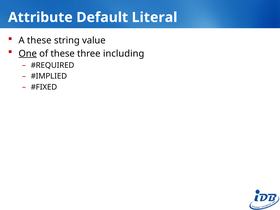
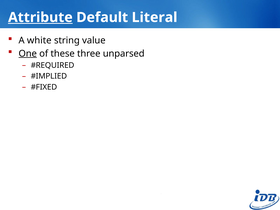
Attribute underline: none -> present
A these: these -> white
including: including -> unparsed
